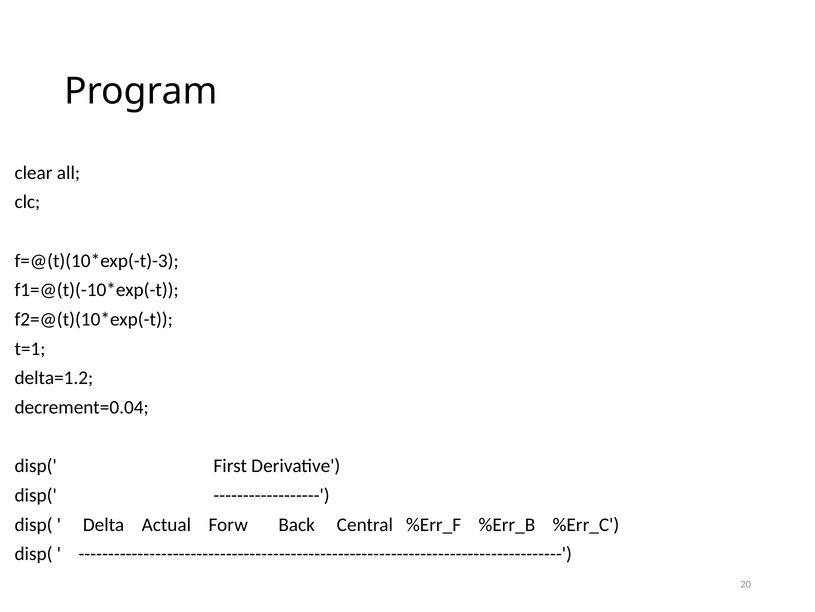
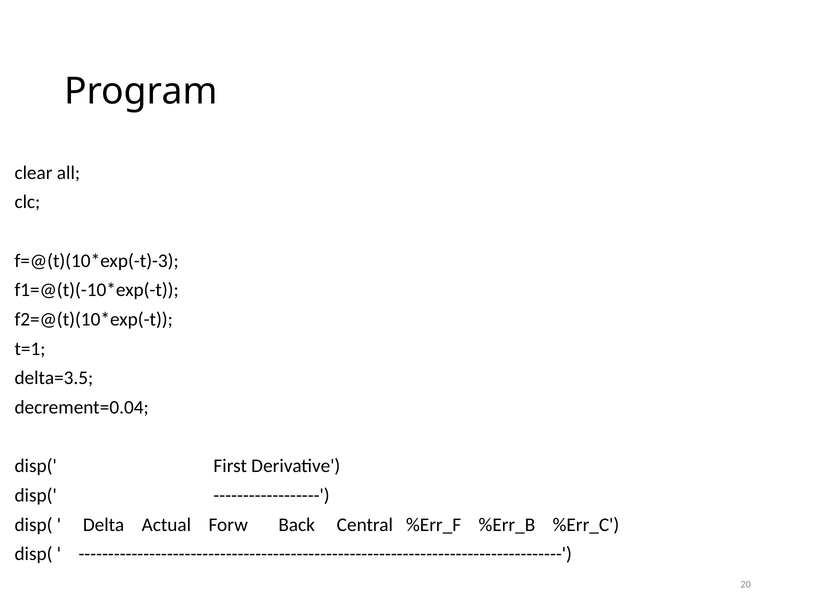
delta=1.2: delta=1.2 -> delta=3.5
